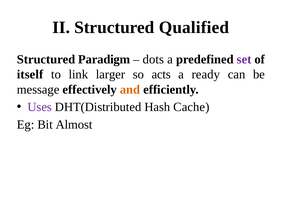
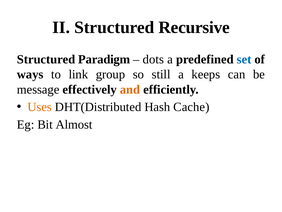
Qualified: Qualified -> Recursive
set colour: purple -> blue
itself: itself -> ways
larger: larger -> group
acts: acts -> still
ready: ready -> keeps
Uses colour: purple -> orange
